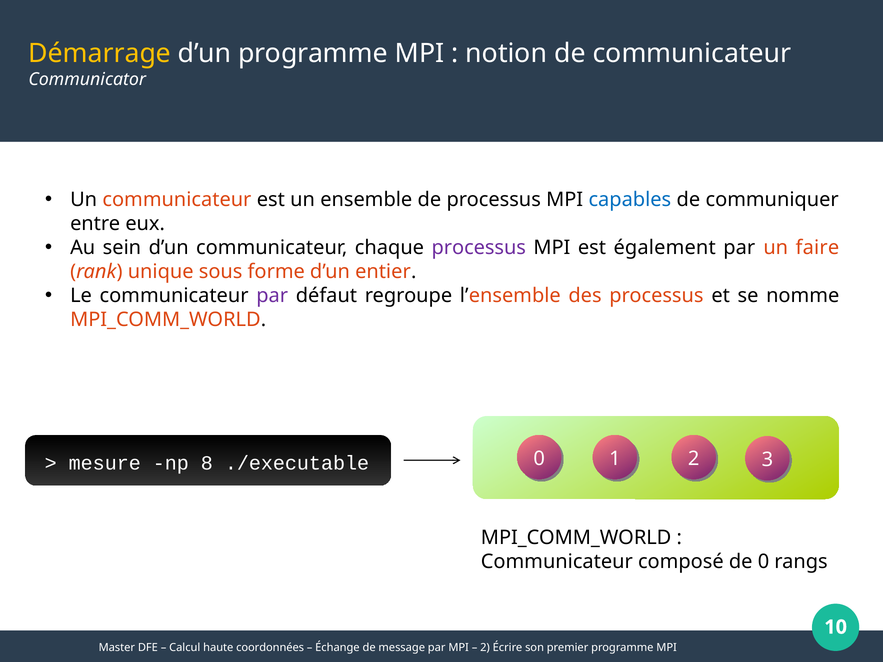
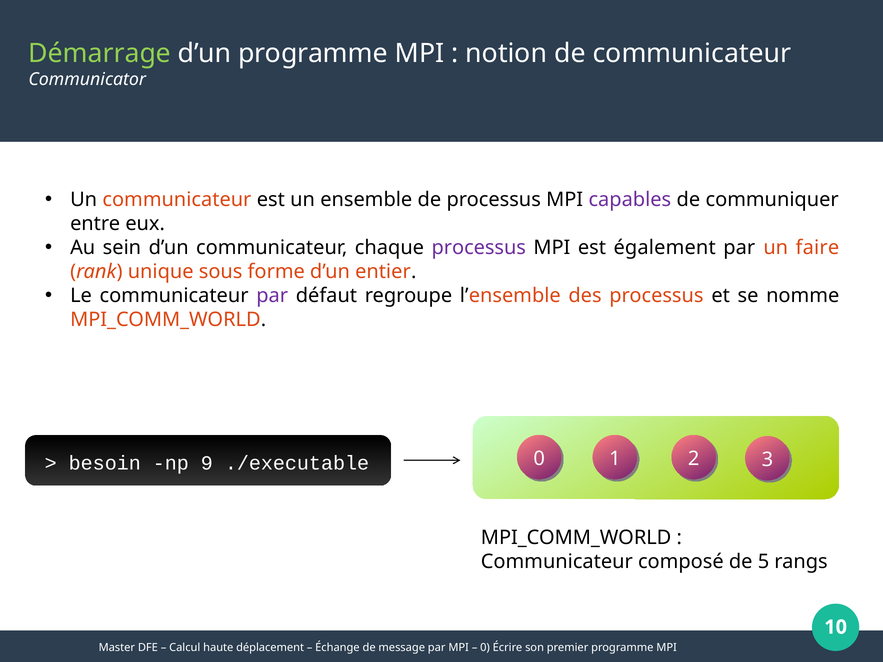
Démarrage colour: yellow -> light green
capables colour: blue -> purple
mesure: mesure -> besoin
8: 8 -> 9
de 0: 0 -> 5
coordonnées: coordonnées -> déplacement
2 at (485, 648): 2 -> 0
